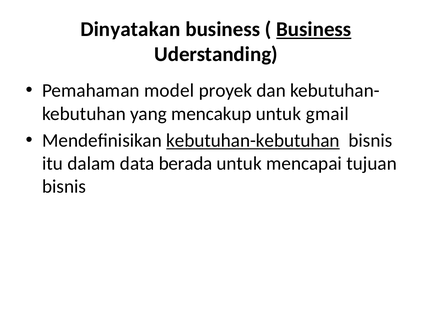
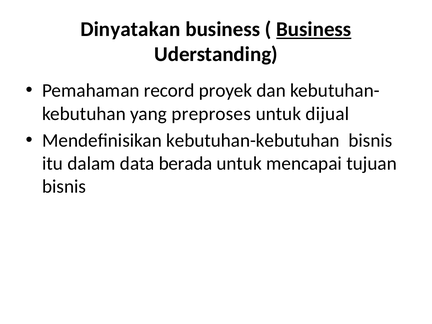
model: model -> record
mencakup: mencakup -> preproses
gmail: gmail -> dijual
kebutuhan-kebutuhan underline: present -> none
